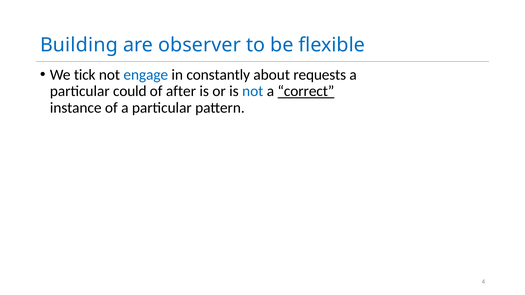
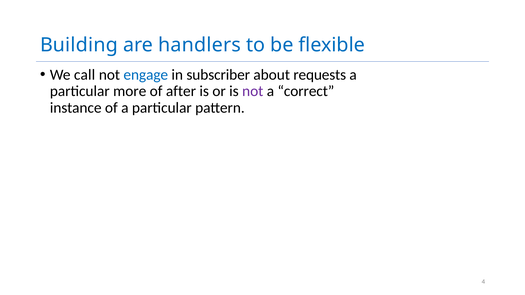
observer: observer -> handlers
tick: tick -> call
constantly: constantly -> subscriber
could: could -> more
not at (253, 91) colour: blue -> purple
correct underline: present -> none
